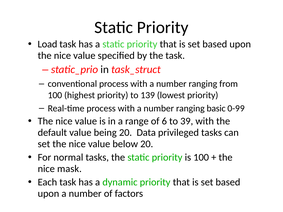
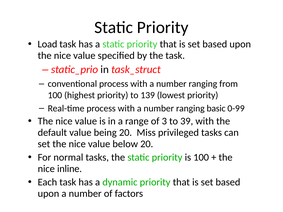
6: 6 -> 3
Data: Data -> Miss
mask: mask -> inline
